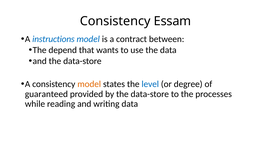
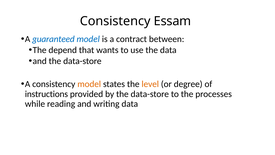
instructions: instructions -> guaranteed
level colour: blue -> orange
guaranteed: guaranteed -> instructions
